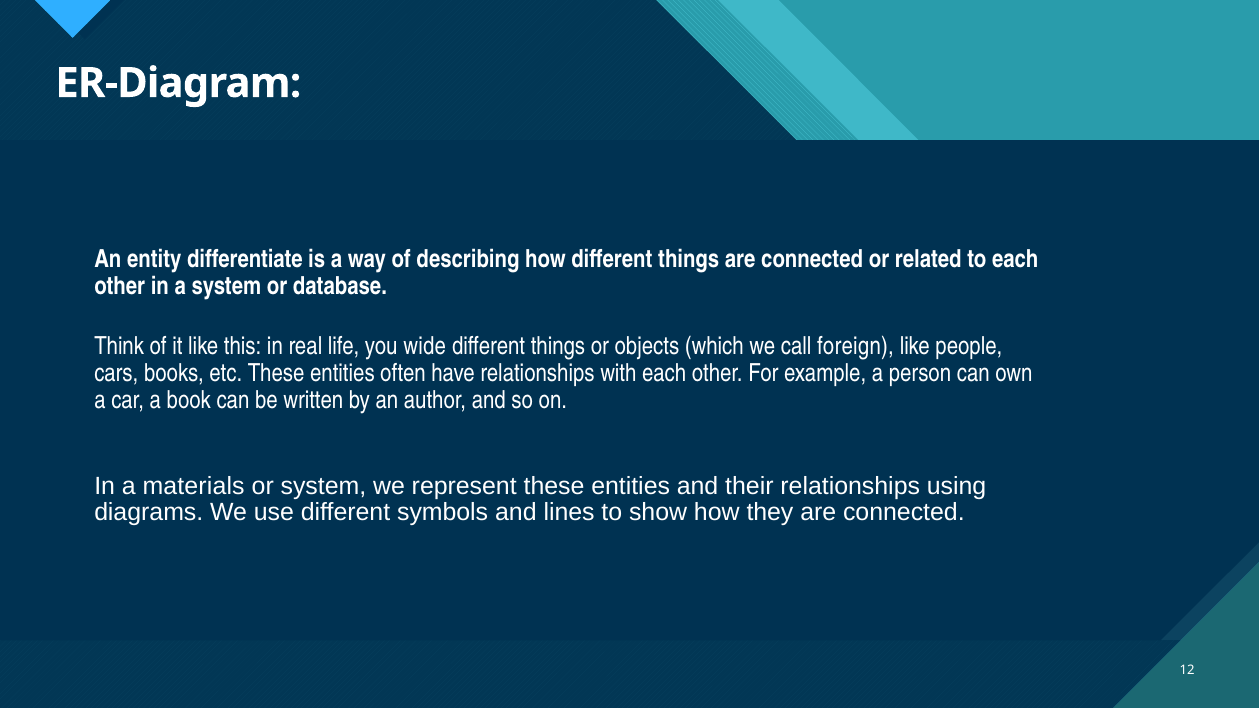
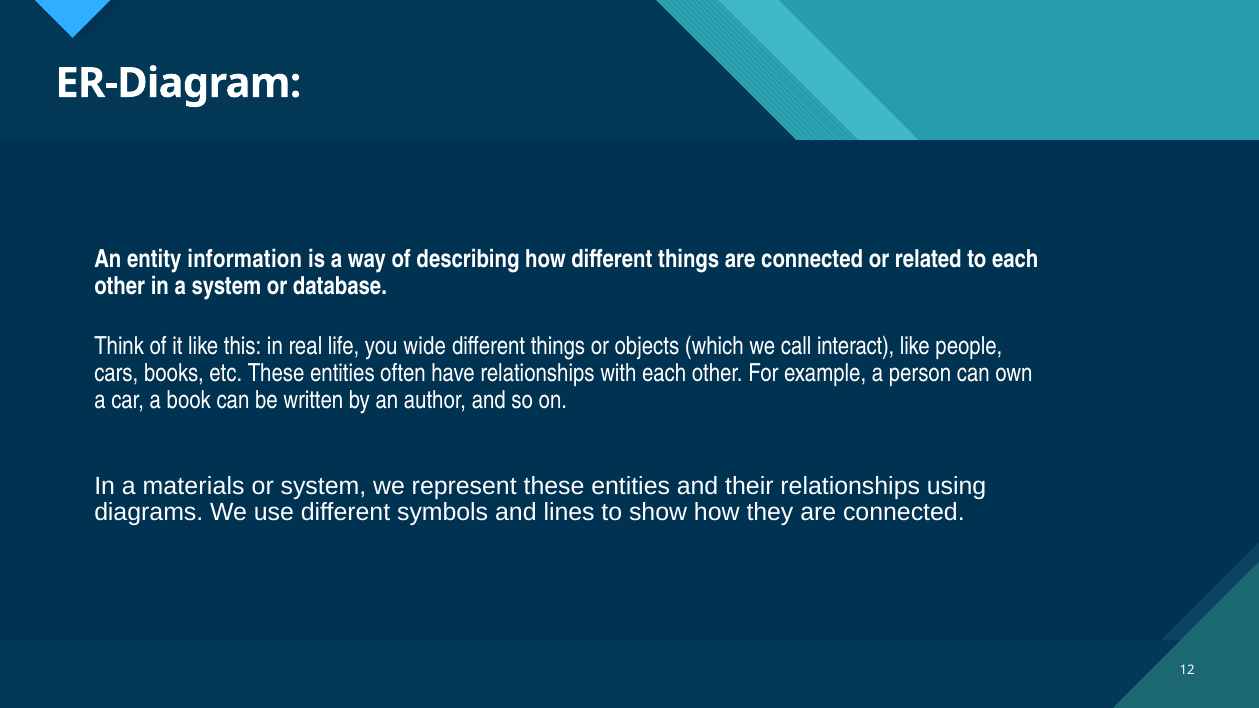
differentiate: differentiate -> information
foreign: foreign -> interact
